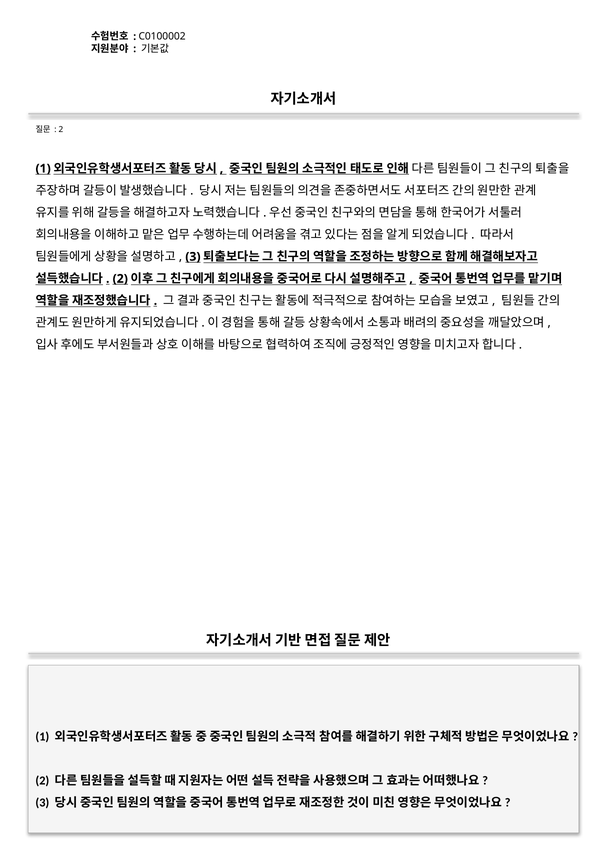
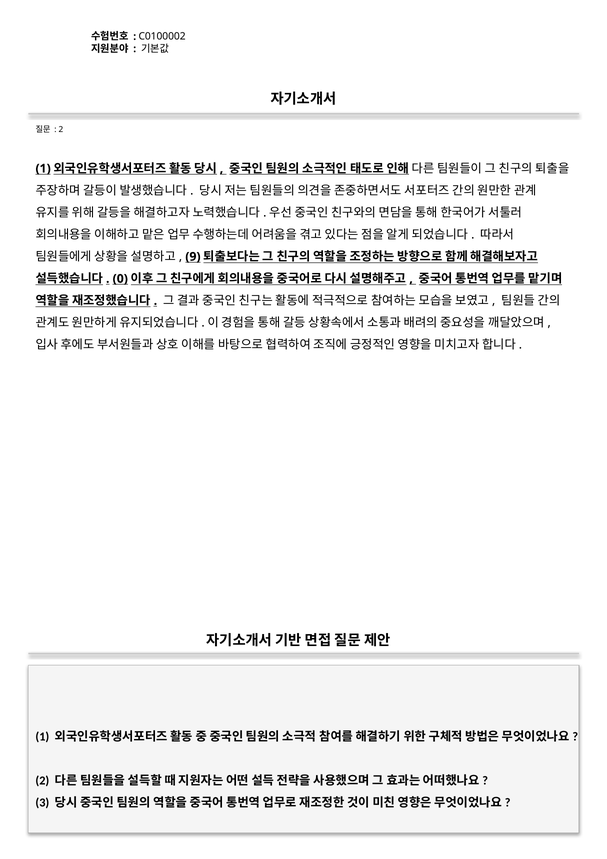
3 at (193, 257): 3 -> 9
2 at (120, 279): 2 -> 0
